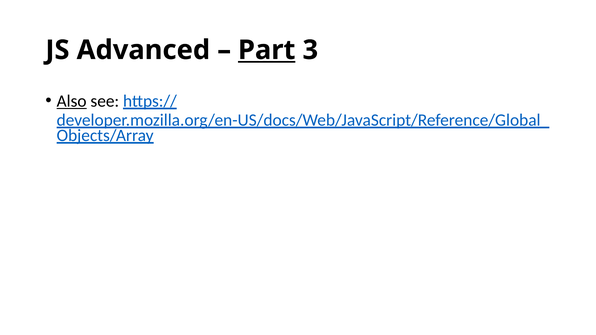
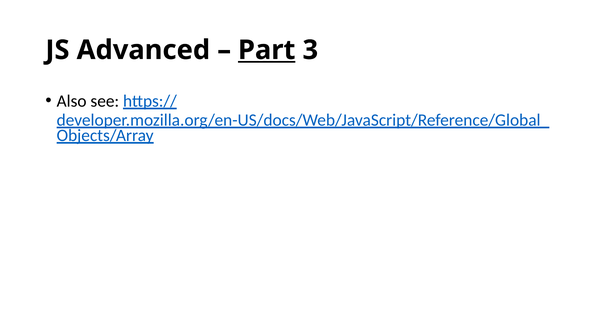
Also underline: present -> none
